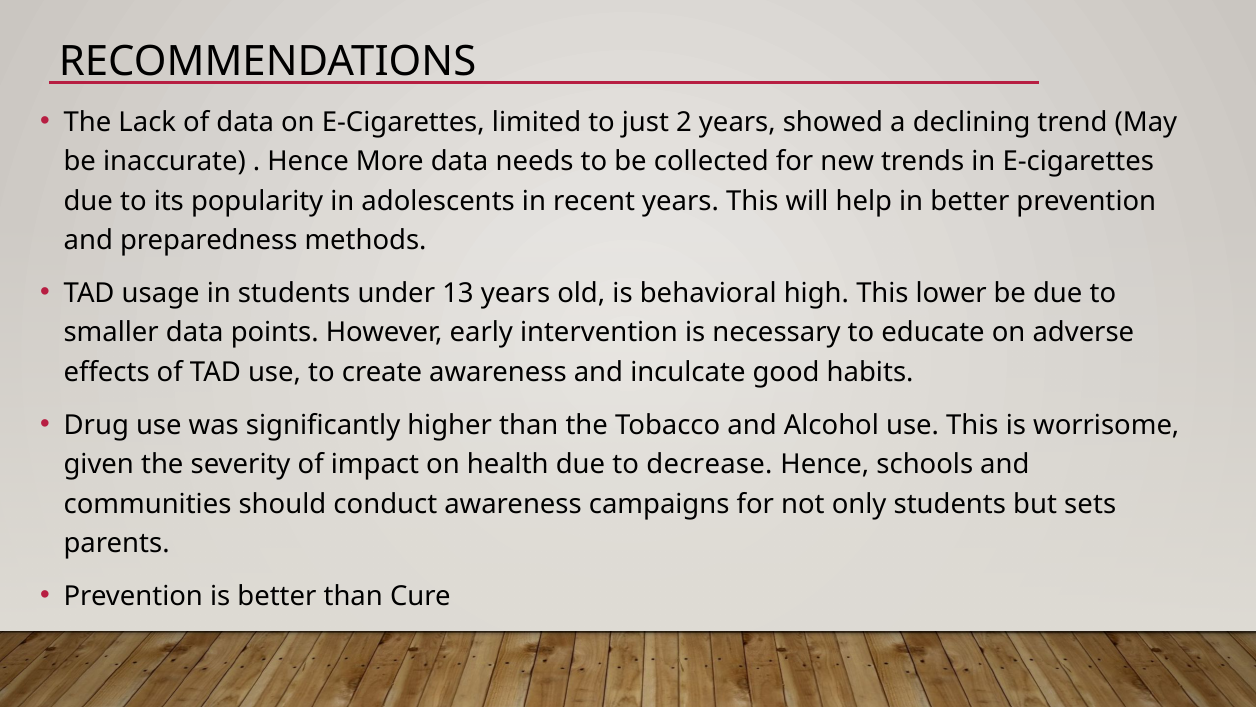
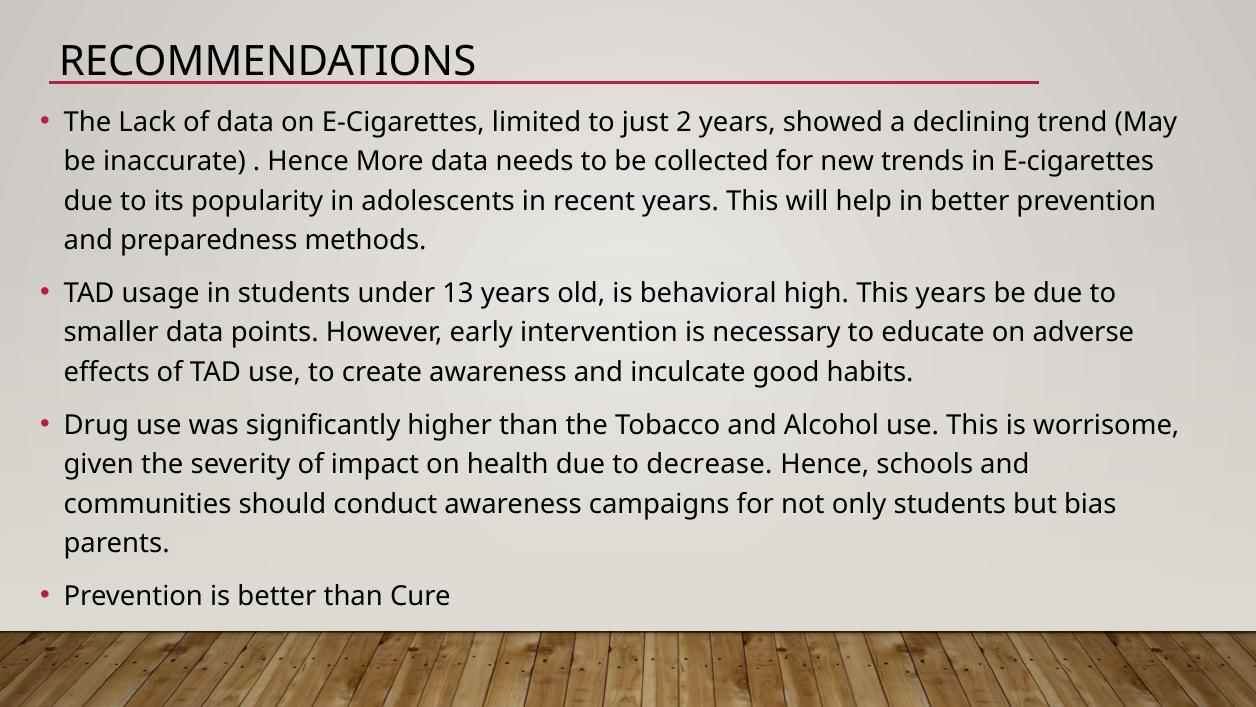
This lower: lower -> years
sets: sets -> bias
